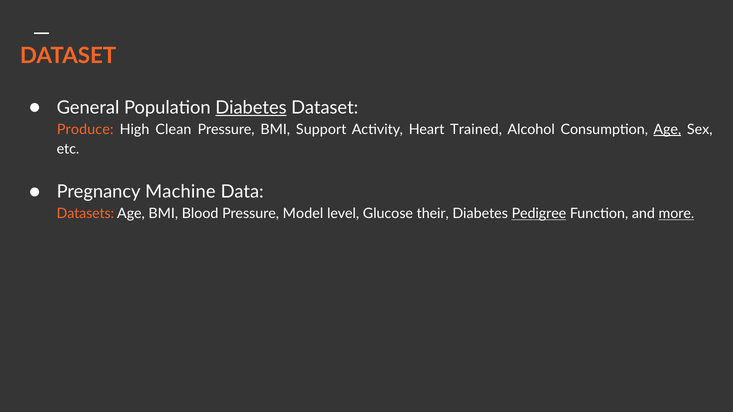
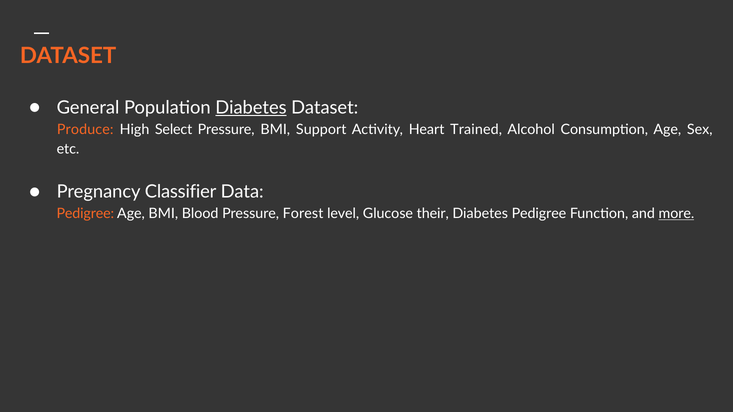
Clean: Clean -> Select
Age at (667, 129) underline: present -> none
Machine: Machine -> Classifier
Datasets at (85, 214): Datasets -> Pedigree
Model: Model -> Forest
Pedigree at (539, 214) underline: present -> none
